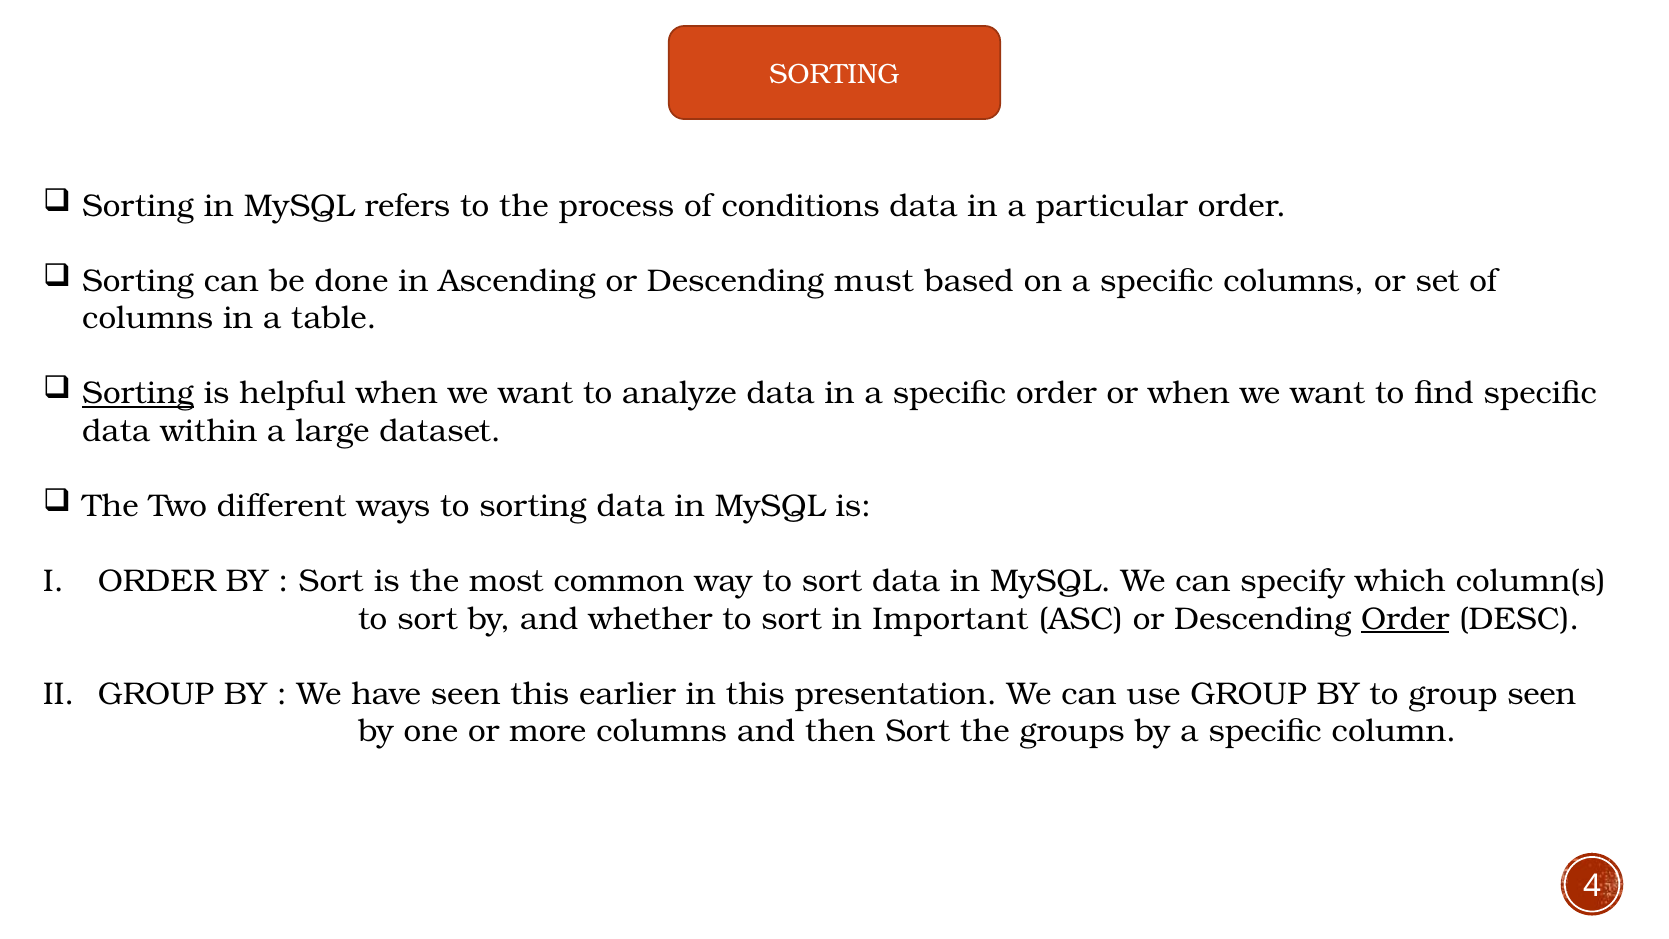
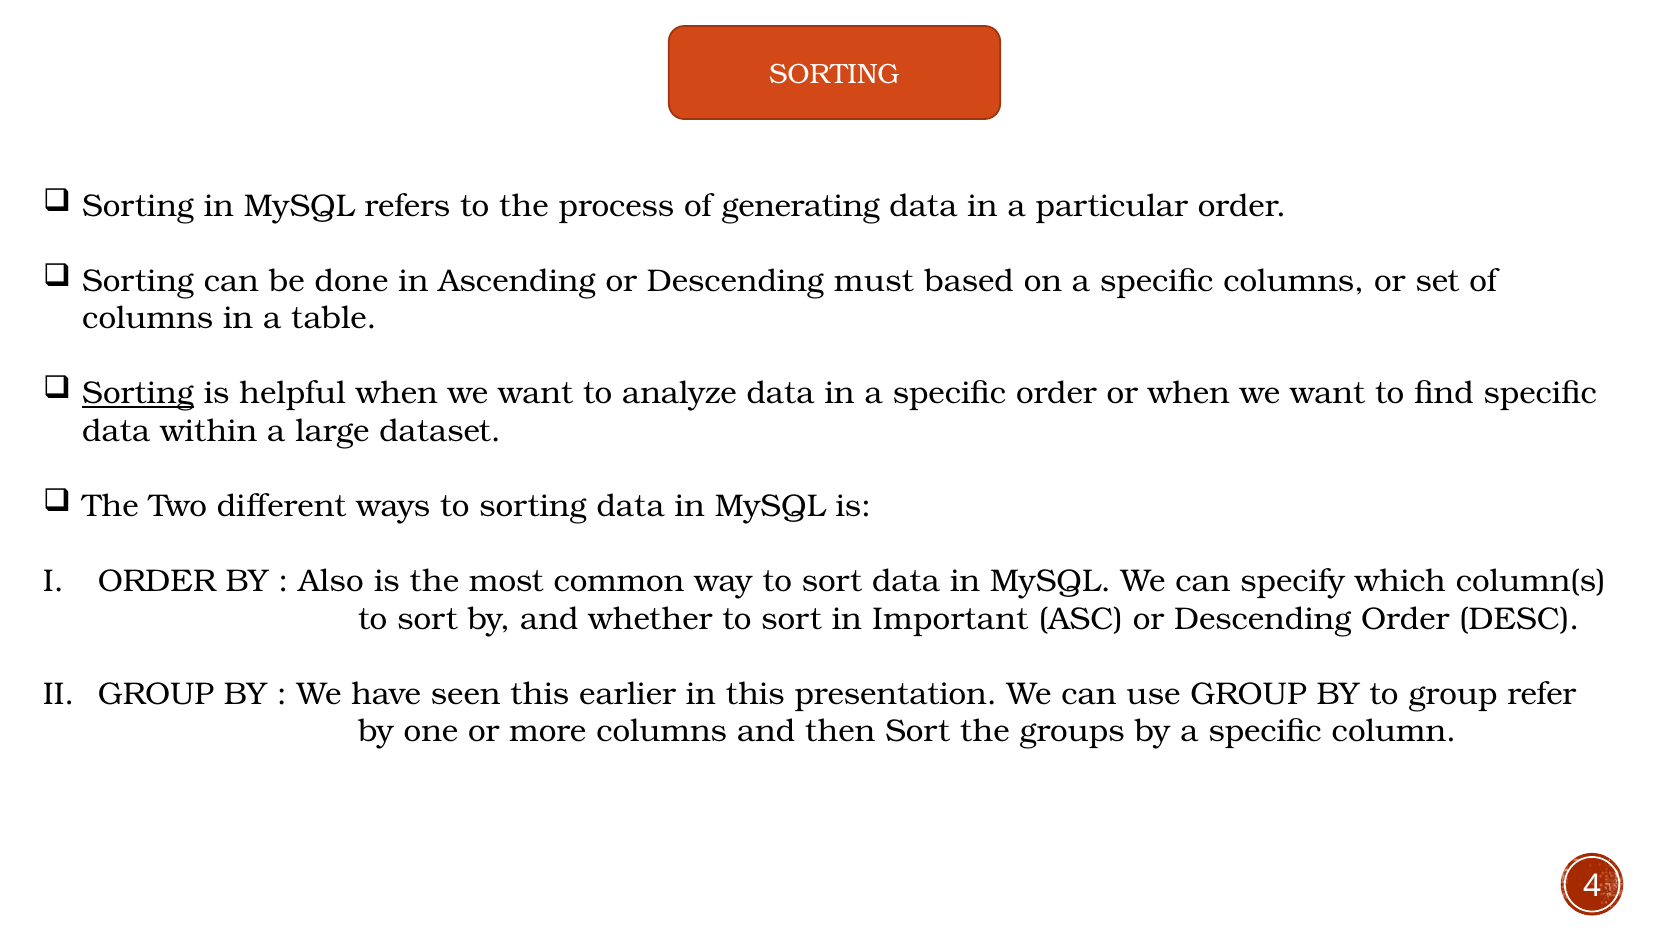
conditions: conditions -> generating
Sort at (331, 581): Sort -> Also
Order at (1405, 619) underline: present -> none
group seen: seen -> refer
